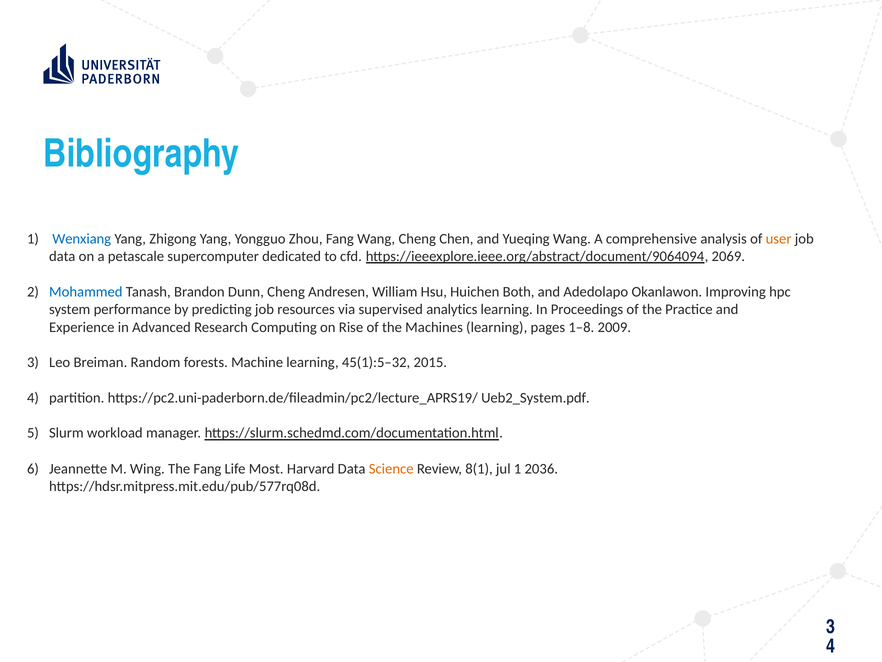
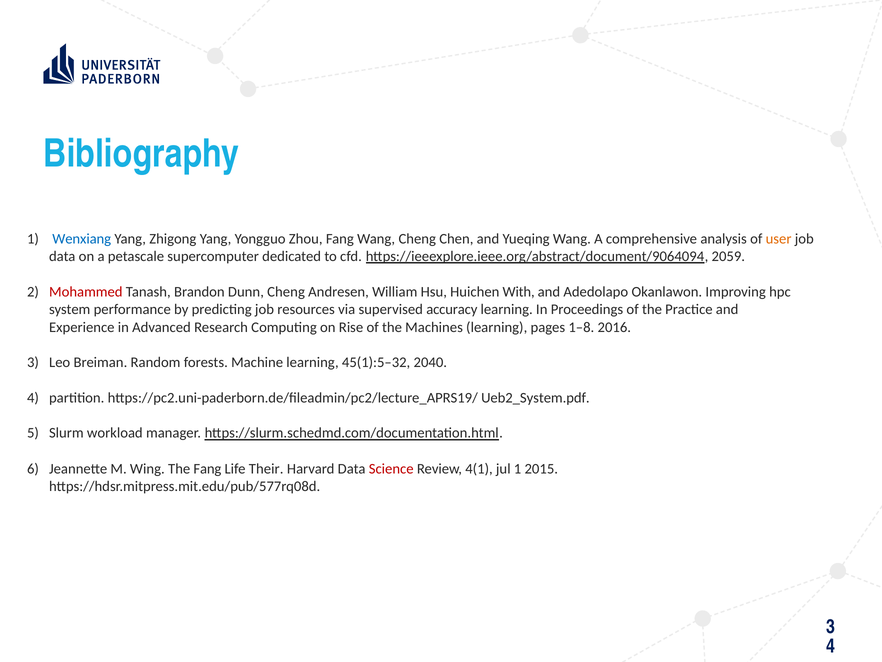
2069: 2069 -> 2059
Mohammed colour: blue -> red
Both: Both -> With
analytics: analytics -> accuracy
2009: 2009 -> 2016
2015: 2015 -> 2040
Most: Most -> Their
Science colour: orange -> red
8(1: 8(1 -> 4(1
2036: 2036 -> 2015
